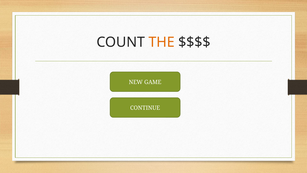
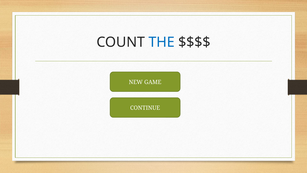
THE colour: orange -> blue
